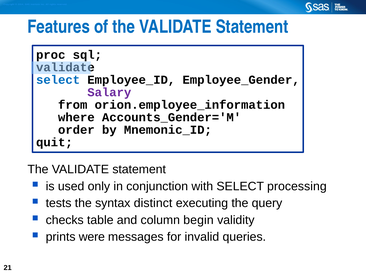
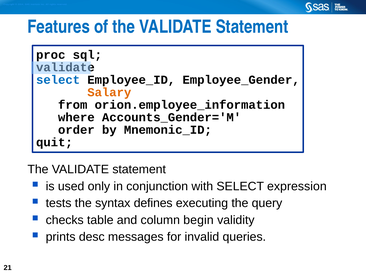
Salary colour: purple -> orange
processing: processing -> expression
distinct: distinct -> defines
were: were -> desc
